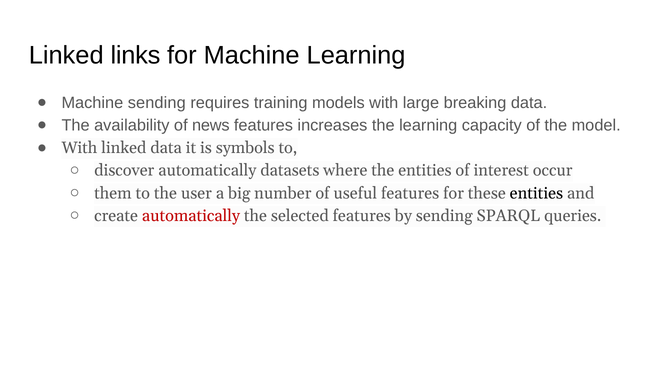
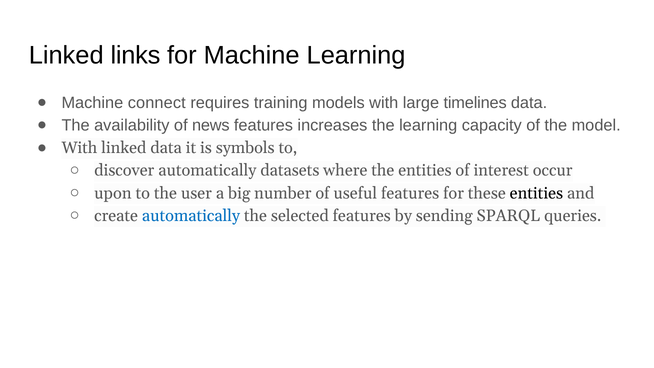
Machine sending: sending -> connect
breaking: breaking -> timelines
them: them -> upon
automatically at (191, 216) colour: red -> blue
